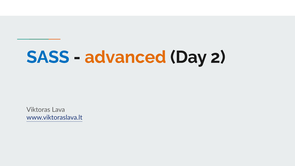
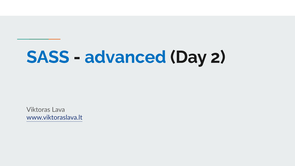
advanced colour: orange -> blue
